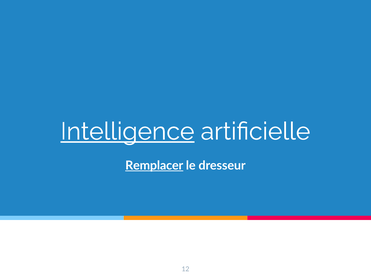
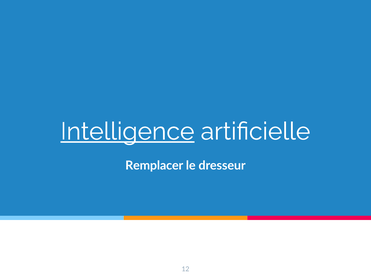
Remplacer underline: present -> none
